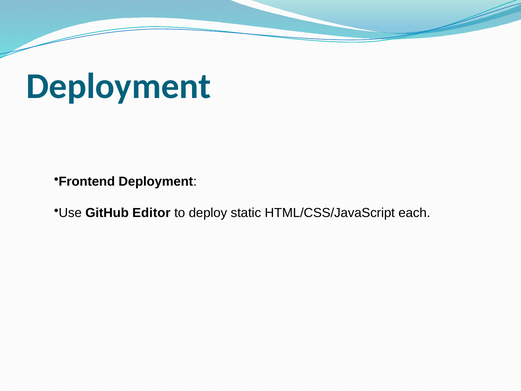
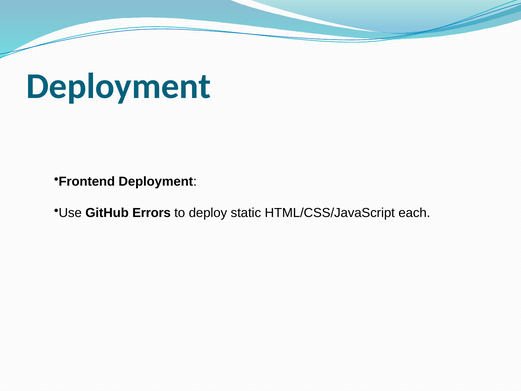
Editor: Editor -> Errors
